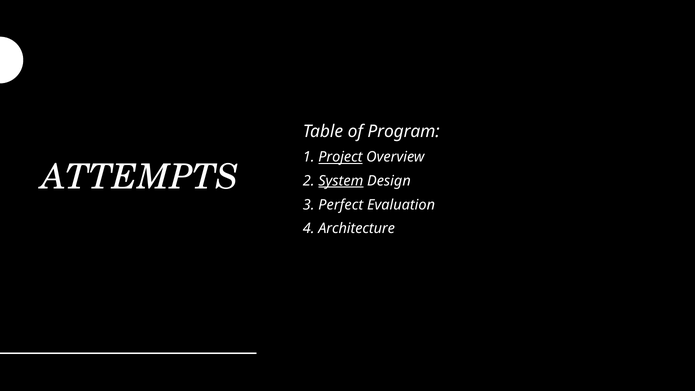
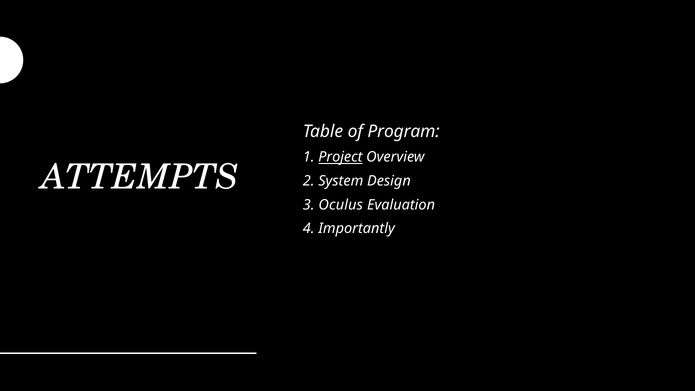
System underline: present -> none
Perfect: Perfect -> Oculus
Architecture: Architecture -> Importantly
